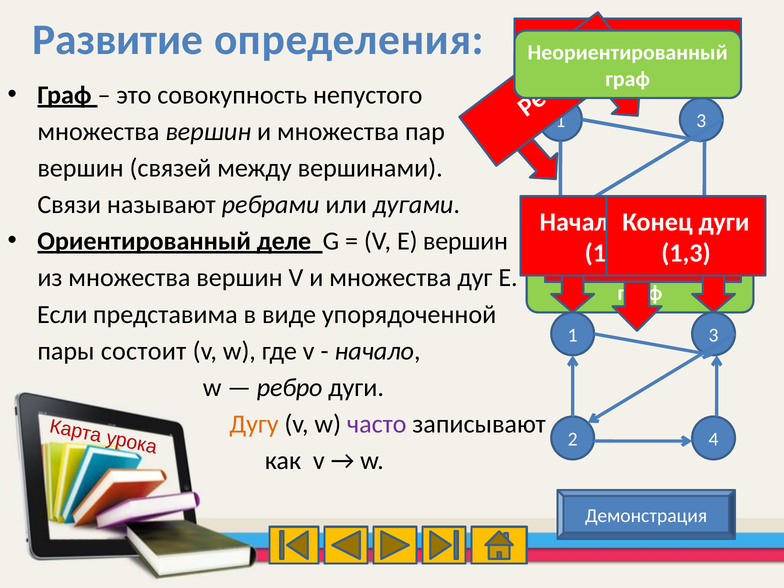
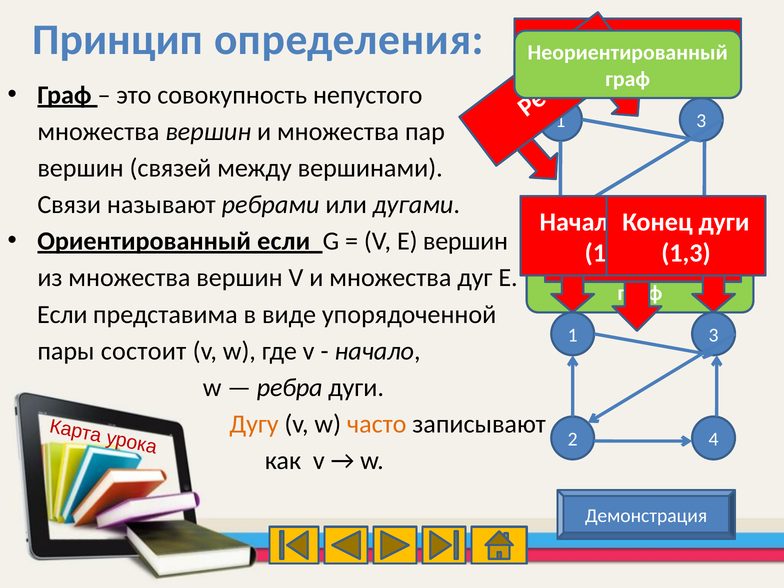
Развитие: Развитие -> Принцип
Ориентированный деле: деле -> если
ребро: ребро -> ребра
часто colour: purple -> orange
